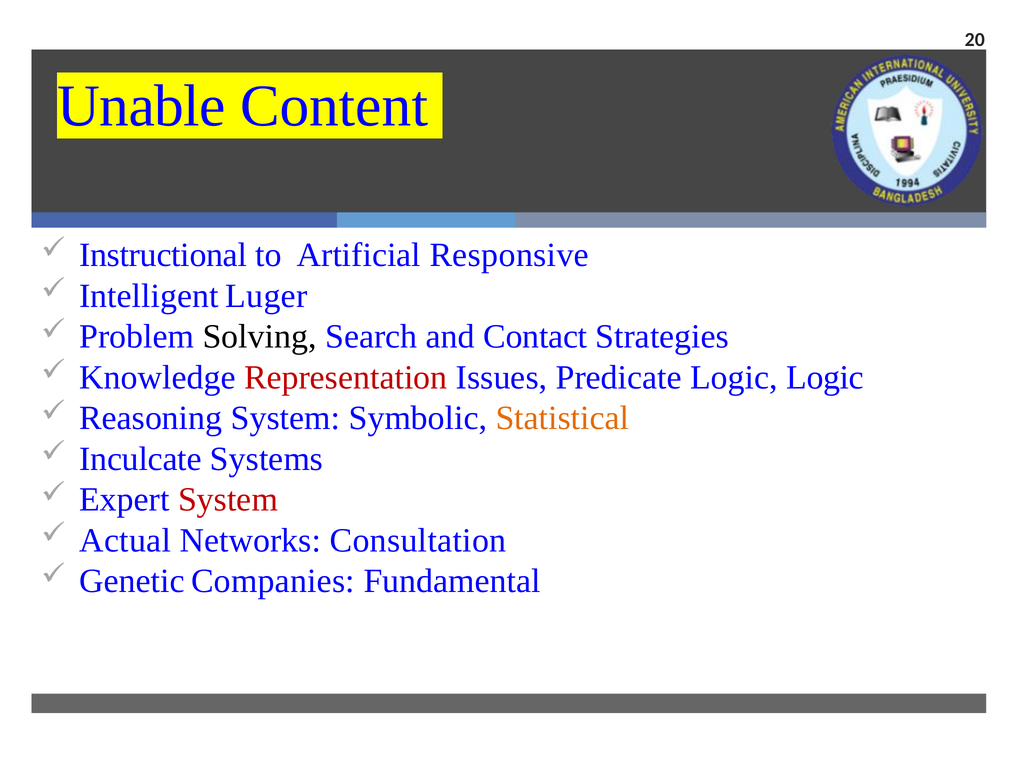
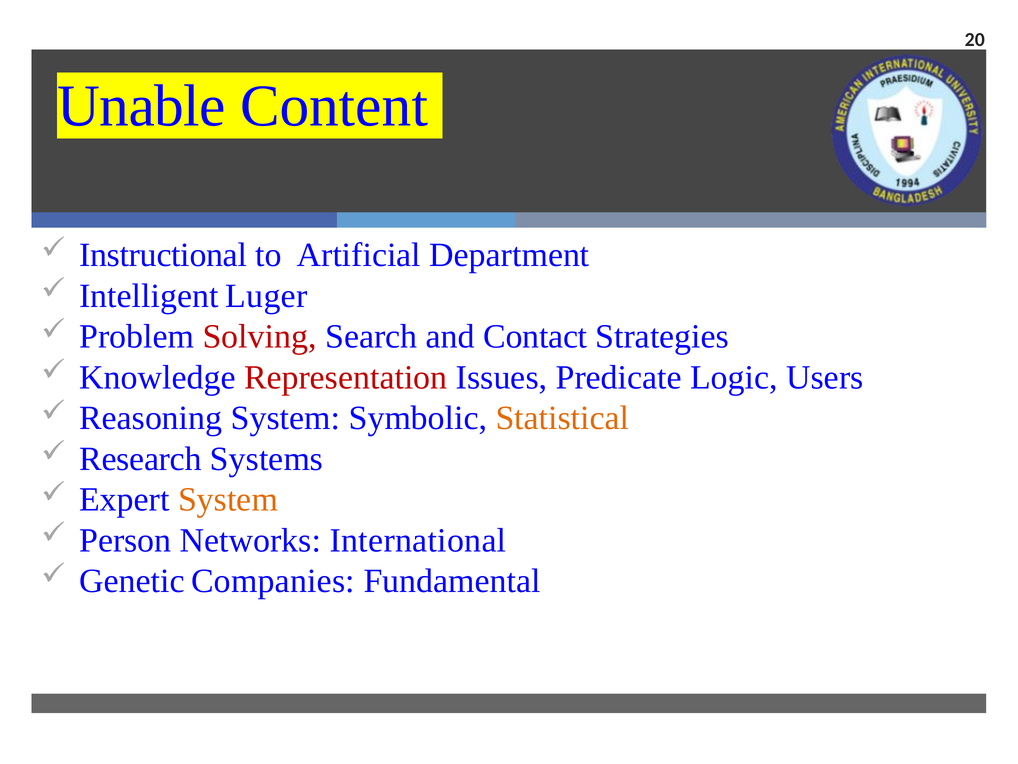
Responsive: Responsive -> Department
Solving colour: black -> red
Logic Logic: Logic -> Users
Inculcate: Inculcate -> Research
System at (228, 499) colour: red -> orange
Actual: Actual -> Person
Consultation: Consultation -> International
